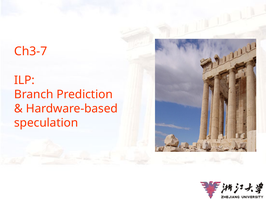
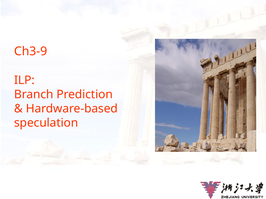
Ch3-7: Ch3-7 -> Ch3-9
